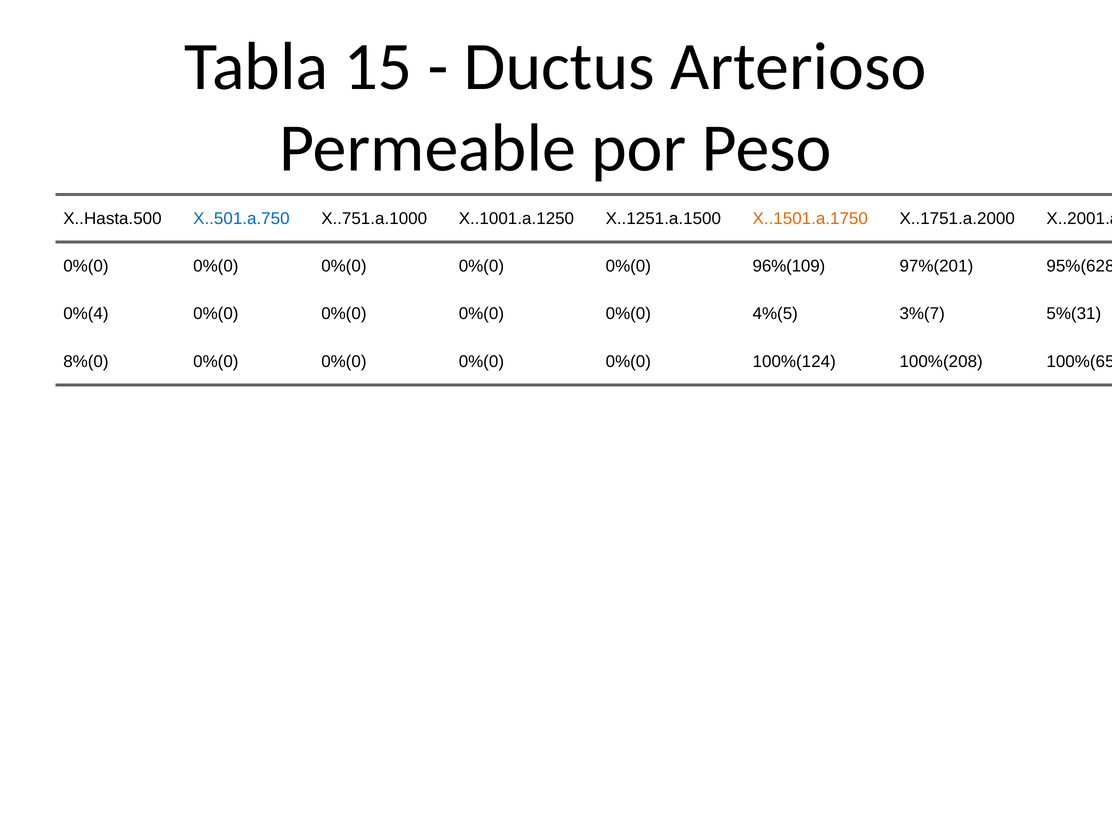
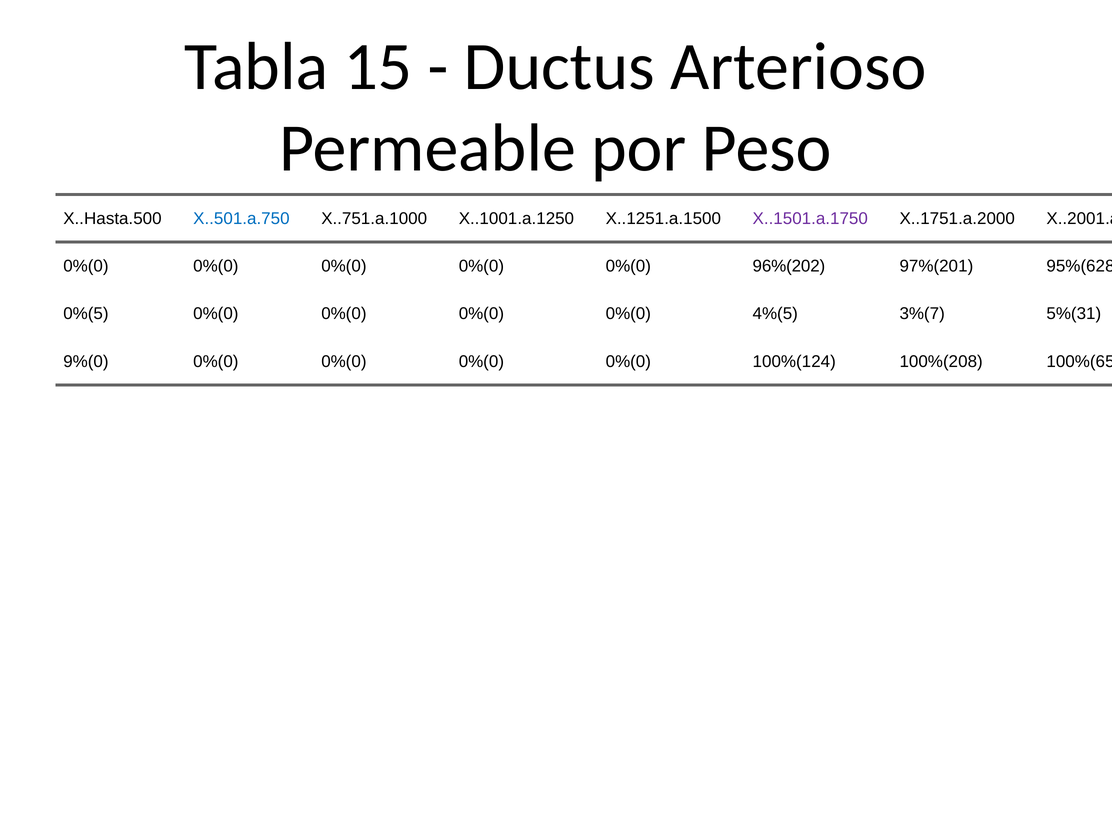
X..1501.a.1750 colour: orange -> purple
96%(109: 96%(109 -> 96%(202
0%(4: 0%(4 -> 0%(5
8%(0: 8%(0 -> 9%(0
